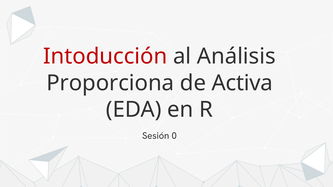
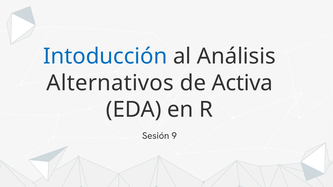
Intoducción colour: red -> blue
Proporciona: Proporciona -> Alternativos
0: 0 -> 9
